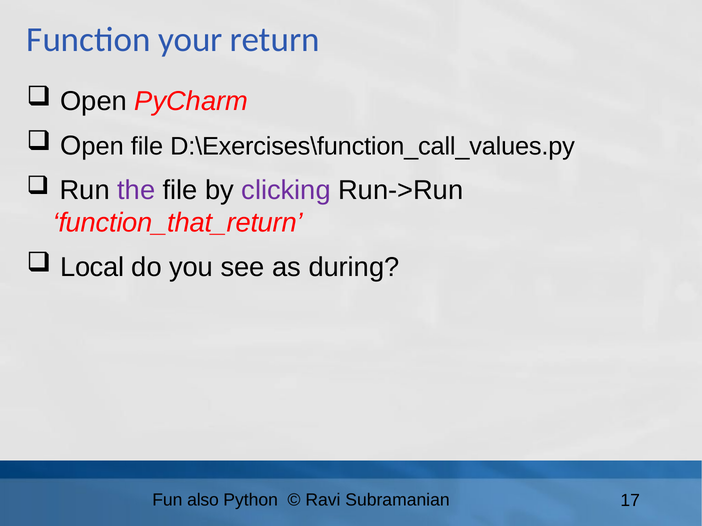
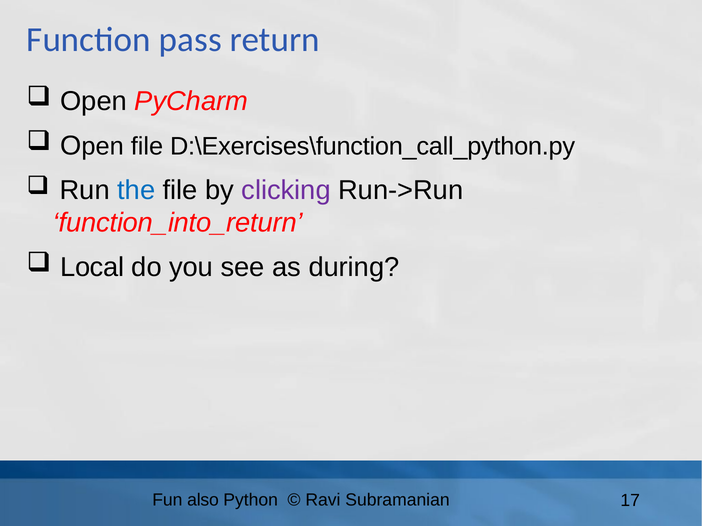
your: your -> pass
D:\Exercises\function_call_values.py: D:\Exercises\function_call_values.py -> D:\Exercises\function_call_python.py
the colour: purple -> blue
function_that_return: function_that_return -> function_into_return
